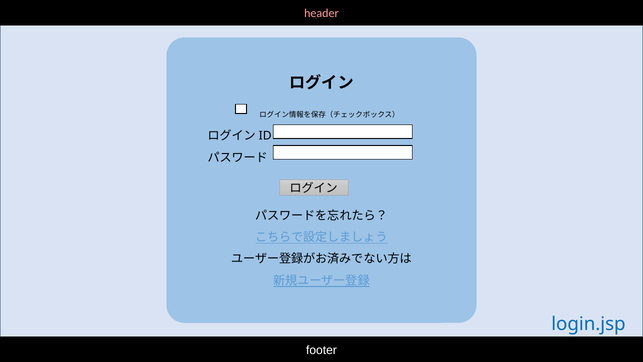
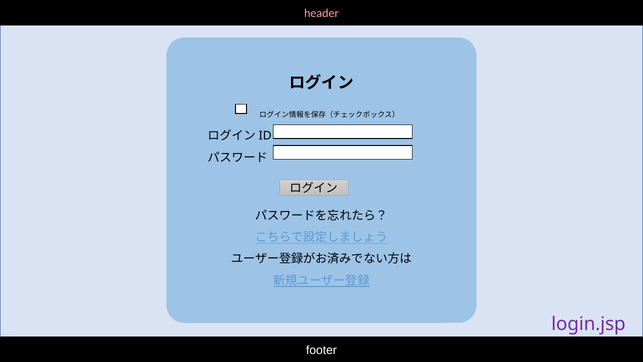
login.jsp colour: blue -> purple
